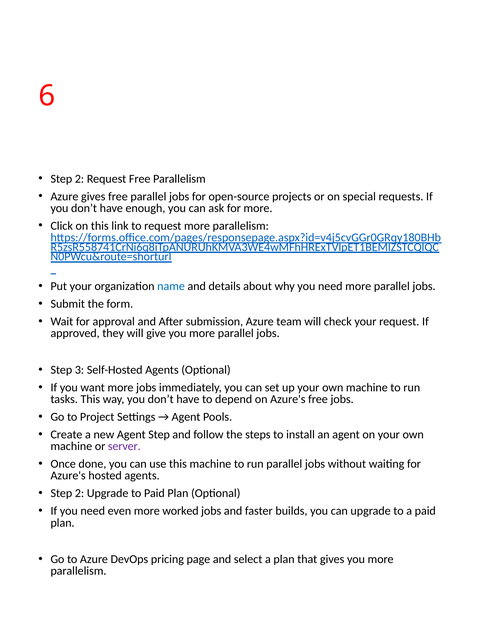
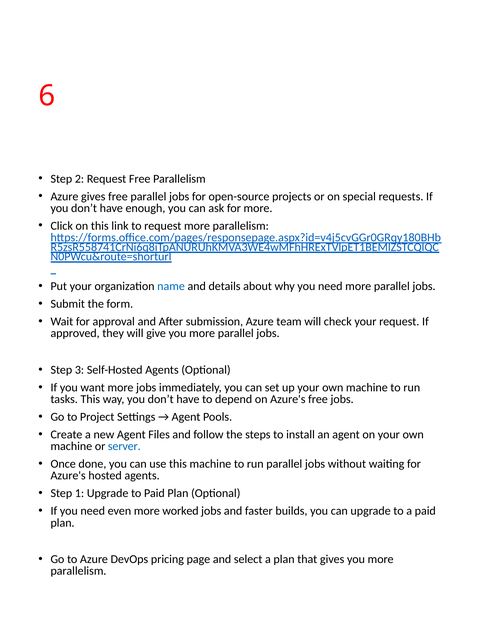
Agent Step: Step -> Files
server colour: purple -> blue
2 at (80, 494): 2 -> 1
